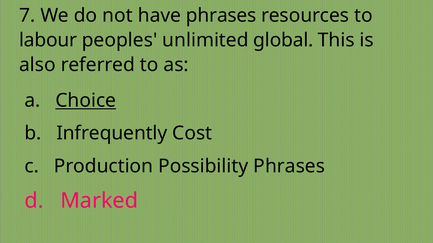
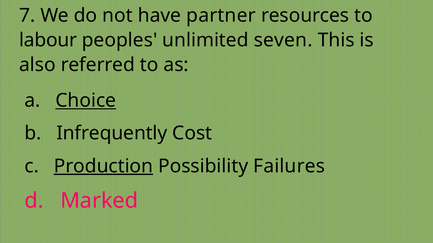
have phrases: phrases -> partner
global: global -> seven
Production underline: none -> present
Possibility Phrases: Phrases -> Failures
